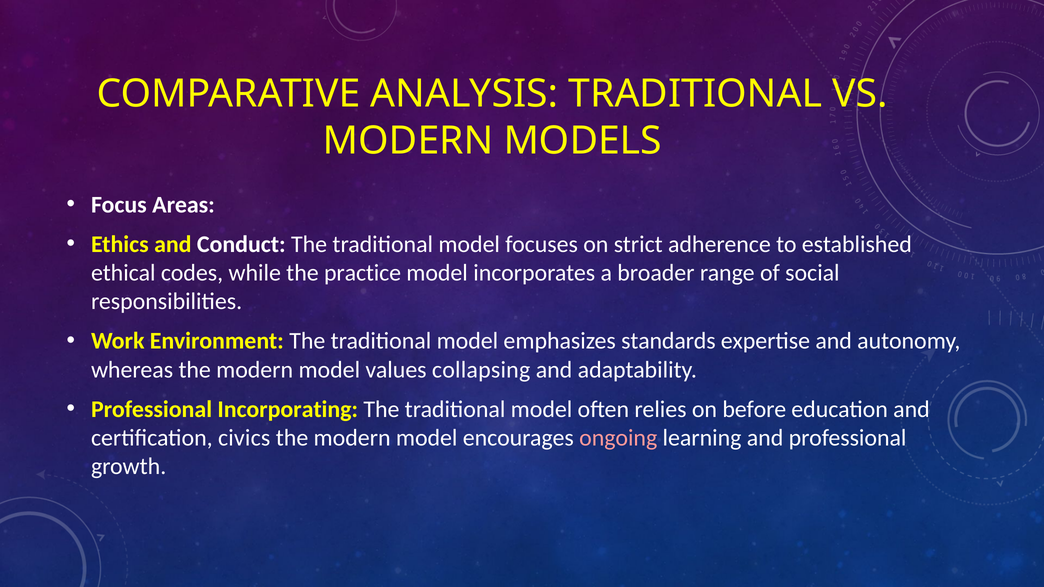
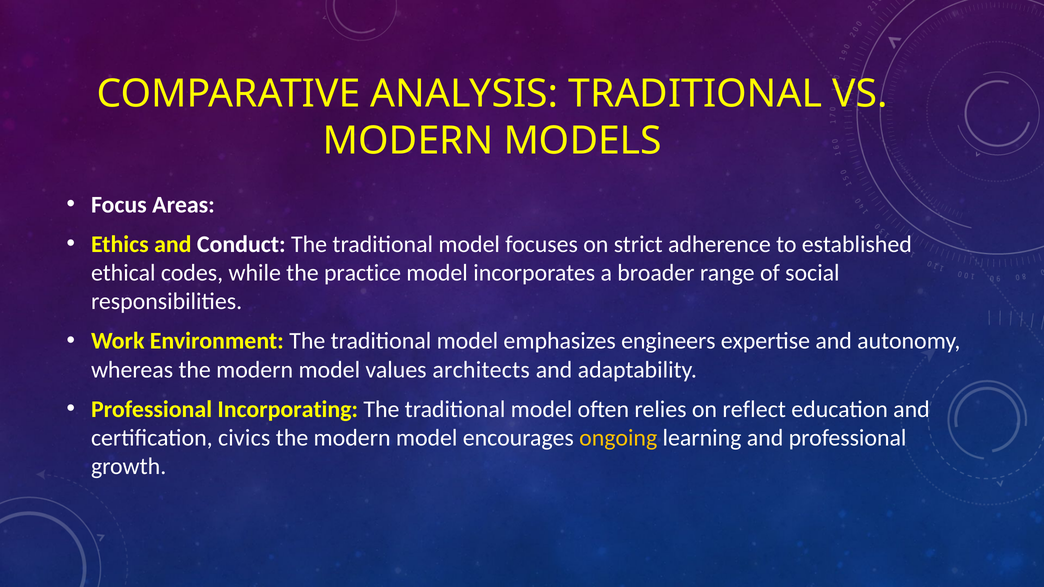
standards: standards -> engineers
collapsing: collapsing -> architects
before: before -> reflect
ongoing colour: pink -> yellow
